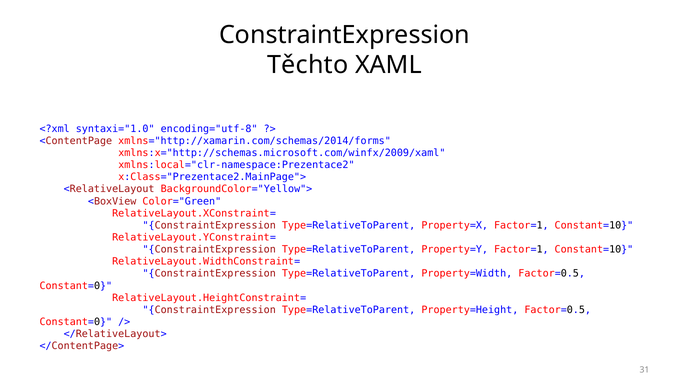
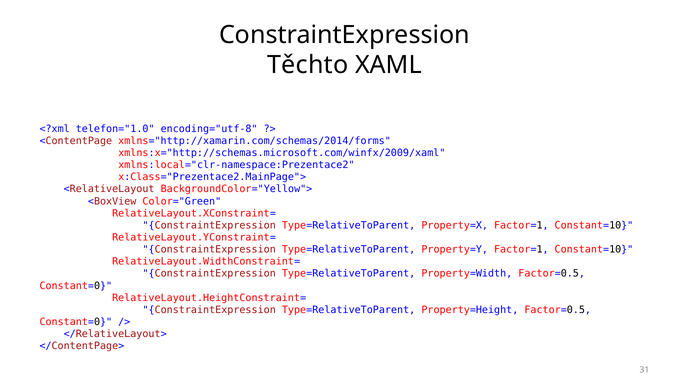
syntaxi="1.0: syntaxi="1.0 -> telefon="1.0
